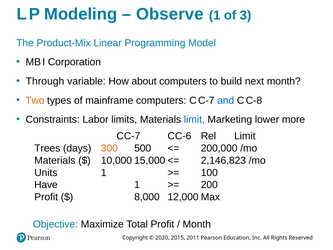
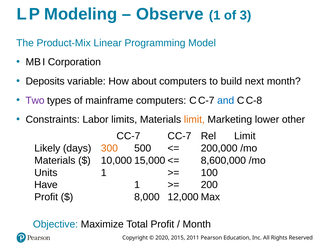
Through: Through -> Deposits
Two colour: orange -> purple
limit at (194, 119) colour: blue -> orange
more: more -> other
C-7 C C-6: C-6 -> C-7
Trees: Trees -> Likely
2,146,823: 2,146,823 -> 8,600,000
